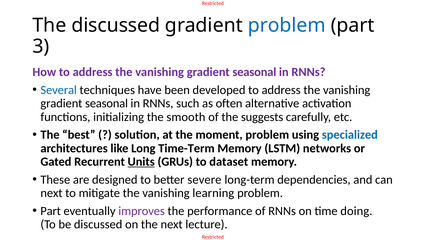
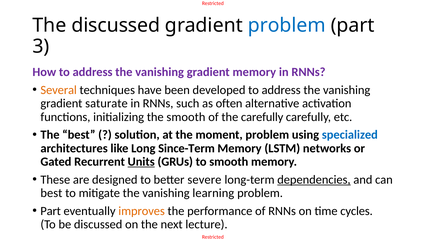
seasonal at (254, 72): seasonal -> memory
Several colour: blue -> orange
seasonal at (107, 103): seasonal -> saturate
the suggests: suggests -> carefully
Time-Term: Time-Term -> Since-Term
to dataset: dataset -> smooth
dependencies underline: none -> present
next at (51, 193): next -> best
improves colour: purple -> orange
doing: doing -> cycles
